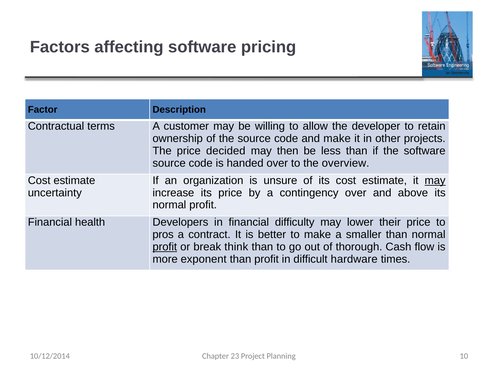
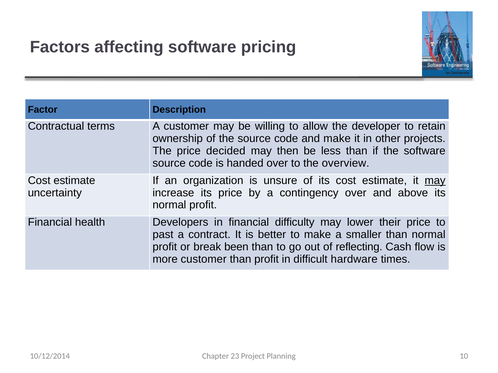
pros: pros -> past
profit at (165, 247) underline: present -> none
think: think -> been
thorough: thorough -> reflecting
more exponent: exponent -> customer
